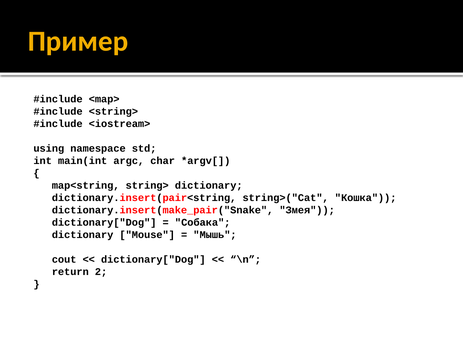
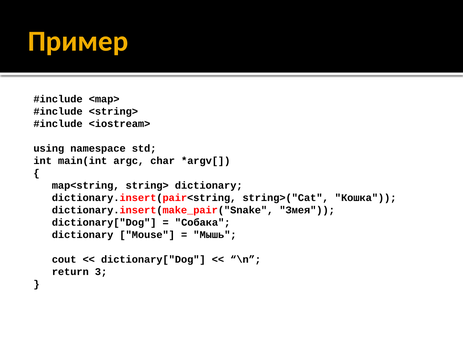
2: 2 -> 3
